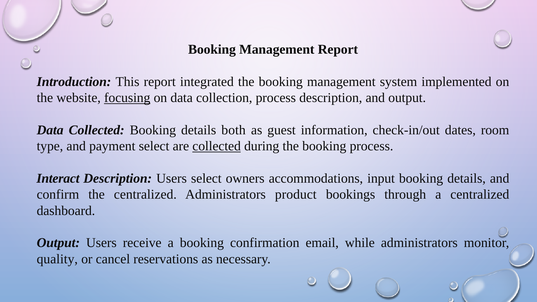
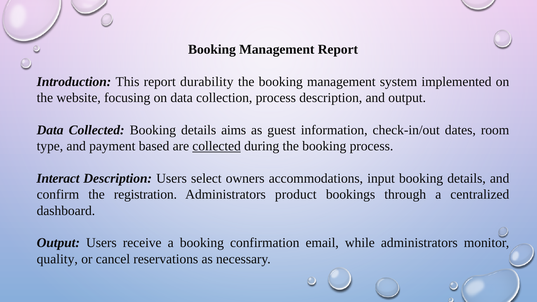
integrated: integrated -> durability
focusing underline: present -> none
both: both -> aims
payment select: select -> based
the centralized: centralized -> registration
